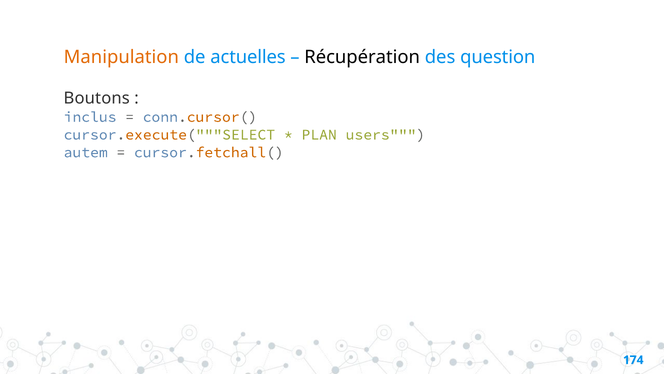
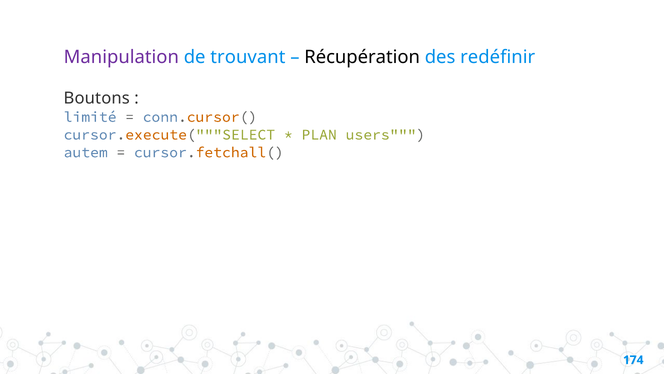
Manipulation colour: orange -> purple
actuelles: actuelles -> trouvant
question: question -> redéfinir
inclus: inclus -> limité
